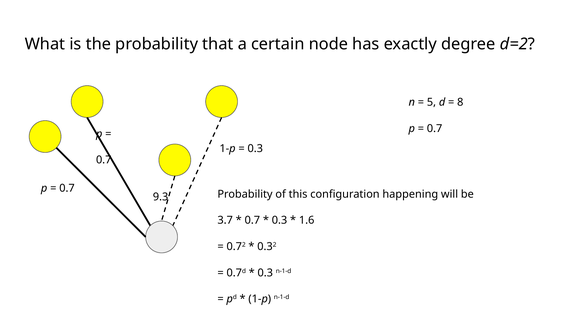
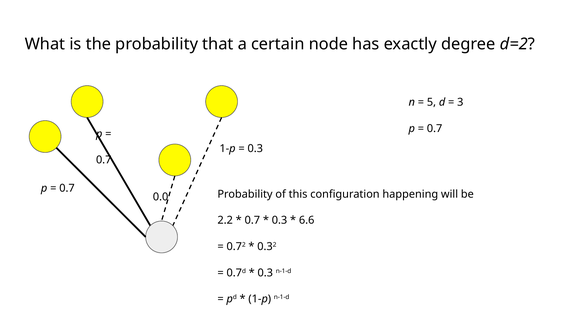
8: 8 -> 3
9.3: 9.3 -> 0.0
3.7: 3.7 -> 2.2
1.6: 1.6 -> 6.6
